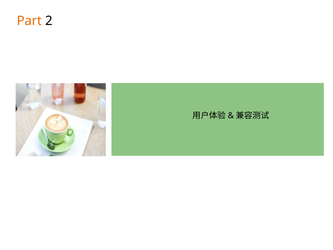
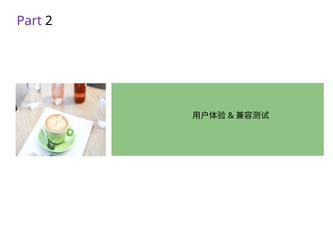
Part colour: orange -> purple
